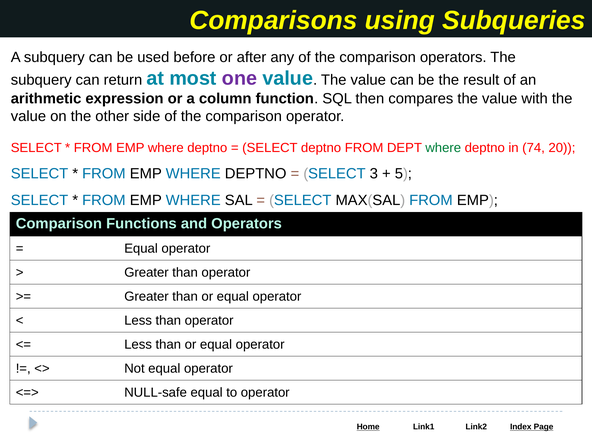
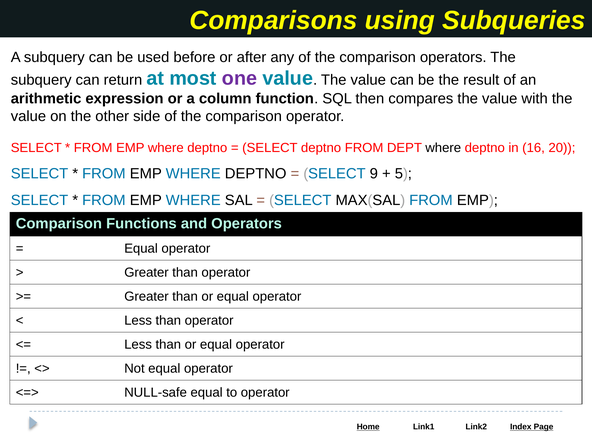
where at (443, 148) colour: green -> black
74: 74 -> 16
3: 3 -> 9
